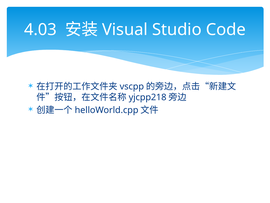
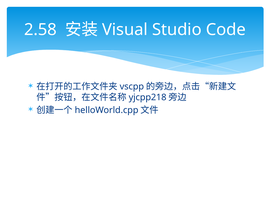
4.03: 4.03 -> 2.58
